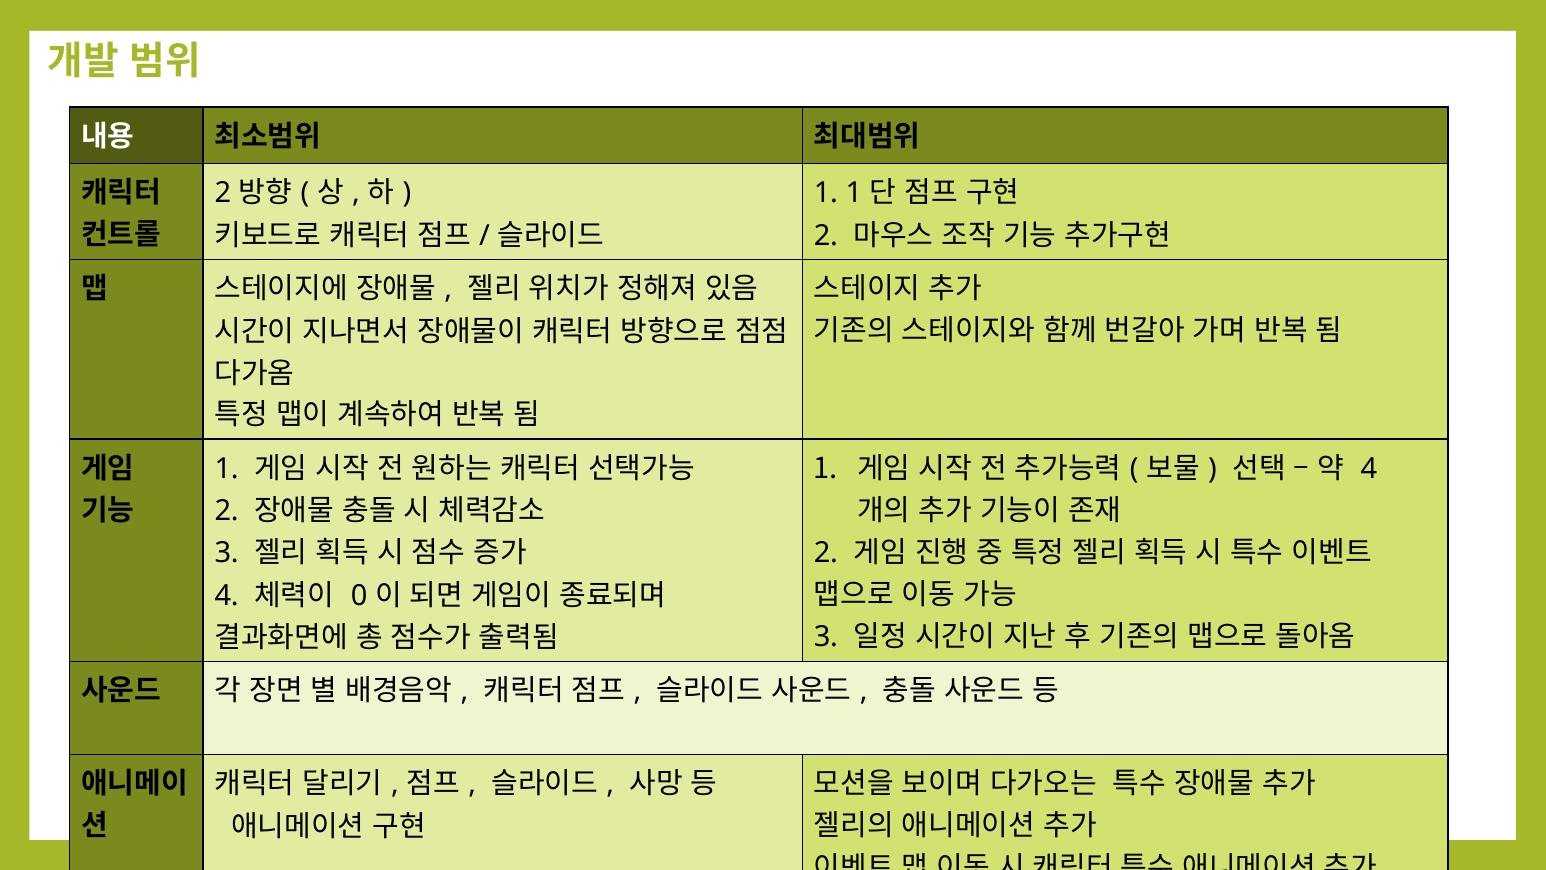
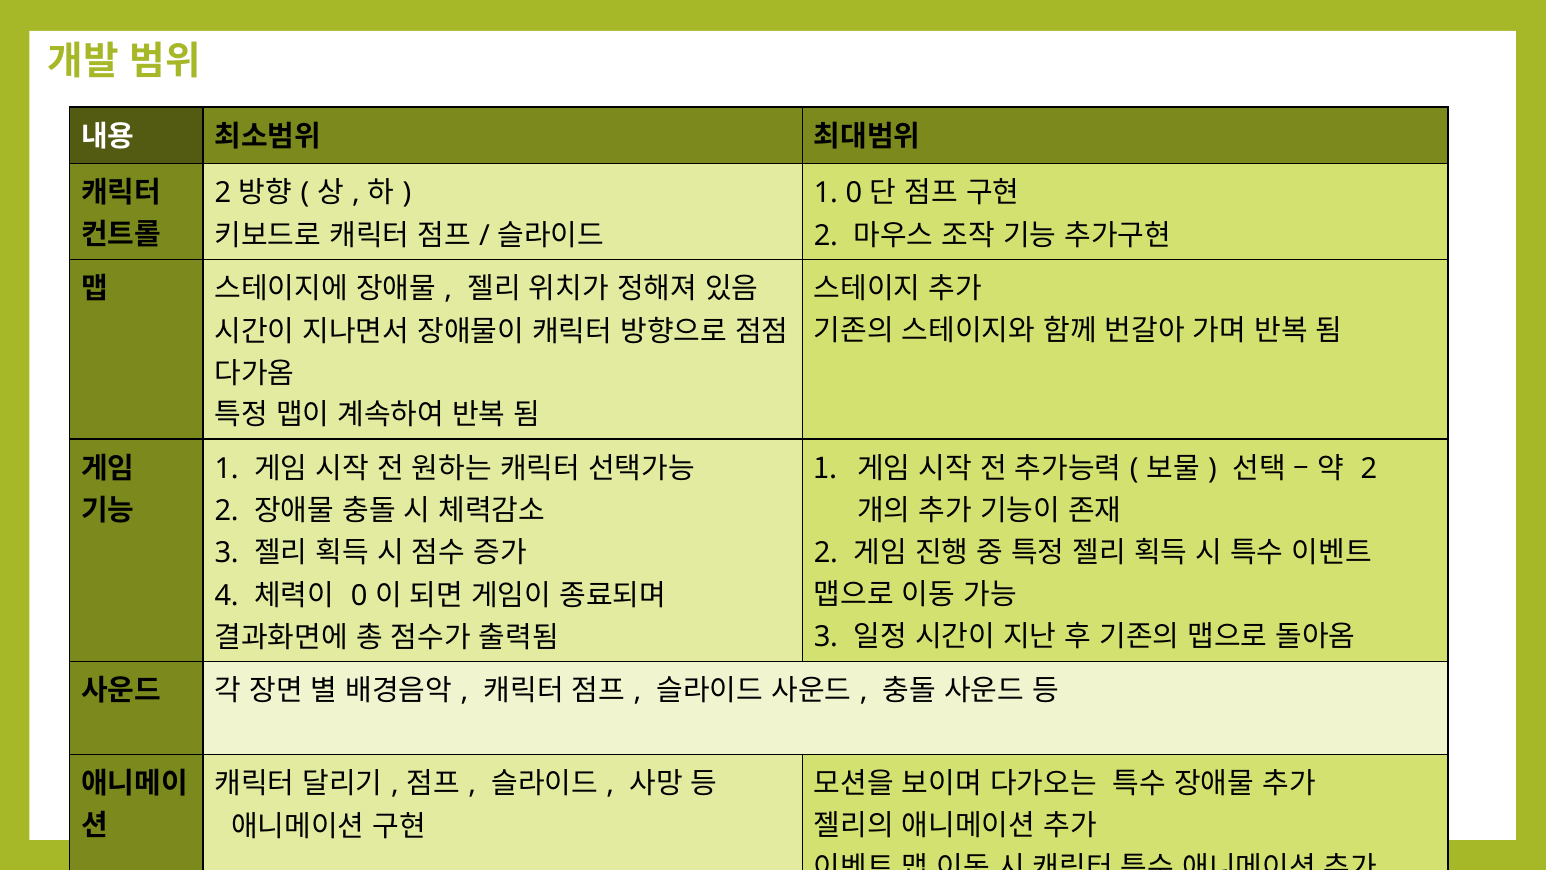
1 1: 1 -> 0
4 at (1369, 469): 4 -> 2
